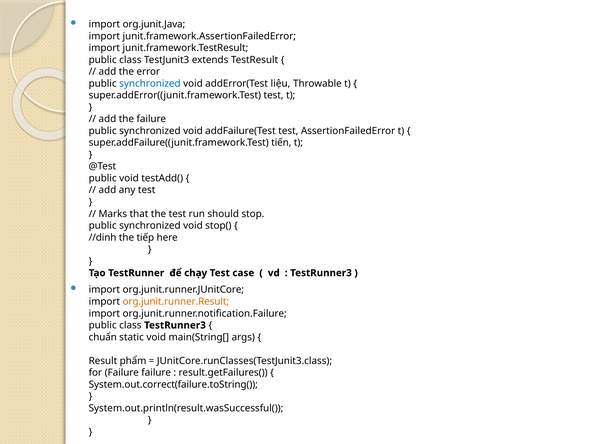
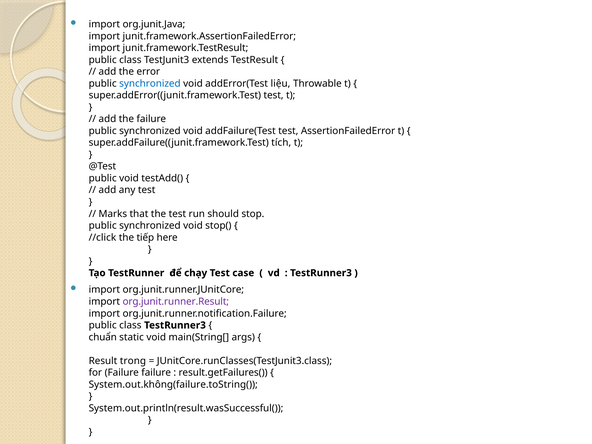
tiến: tiến -> tích
//dinh: //dinh -> //click
org.junit.runner.Result colour: orange -> purple
phẩm: phẩm -> trong
System.out.correct(failure.toString(: System.out.correct(failure.toString( -> System.out.không(failure.toString(
